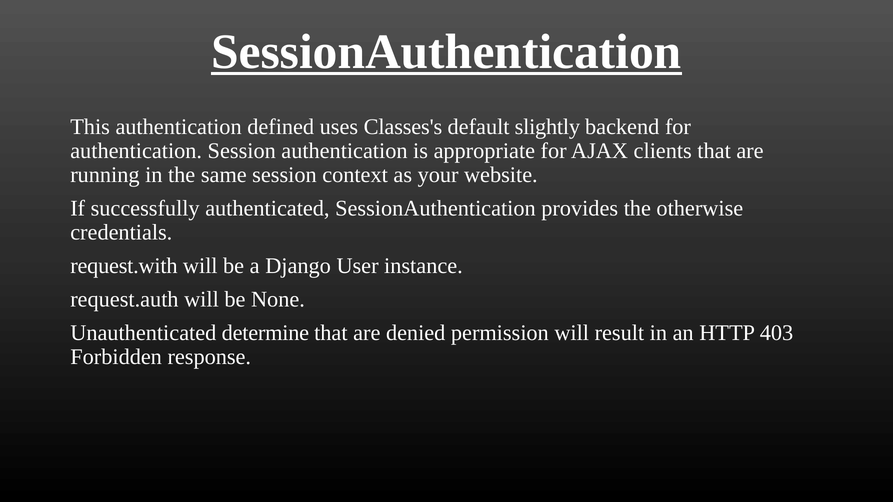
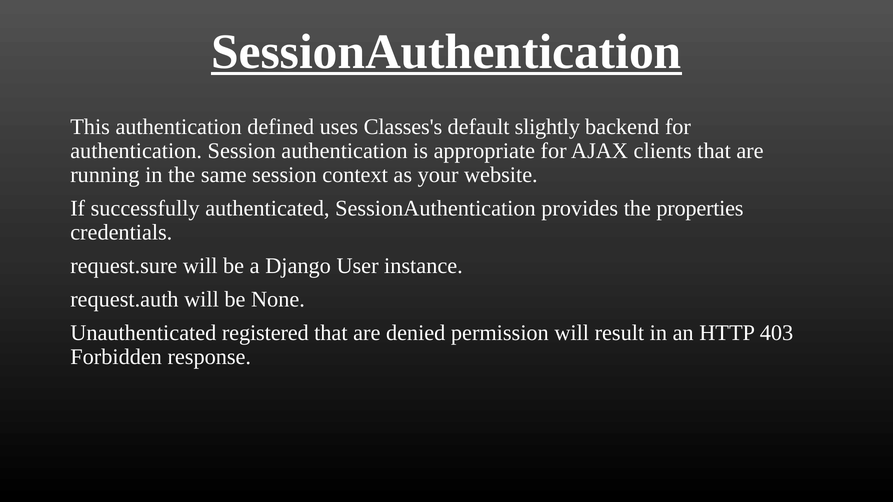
otherwise: otherwise -> properties
request.with: request.with -> request.sure
determine: determine -> registered
